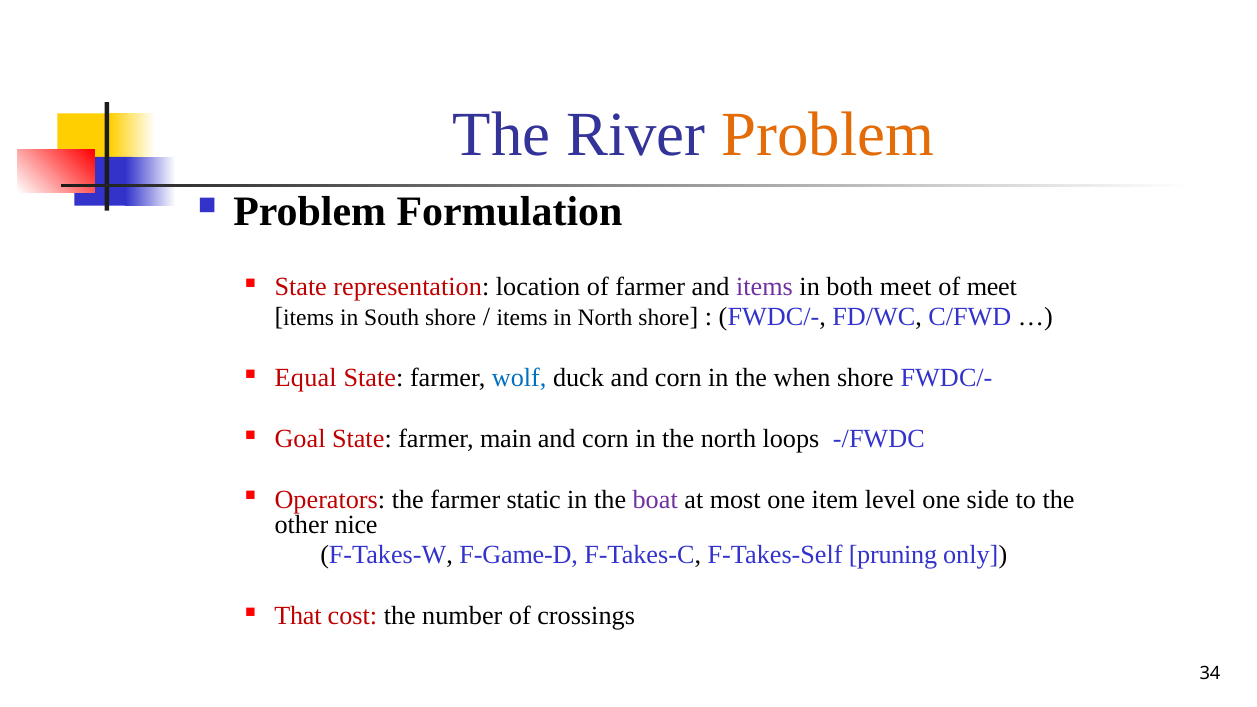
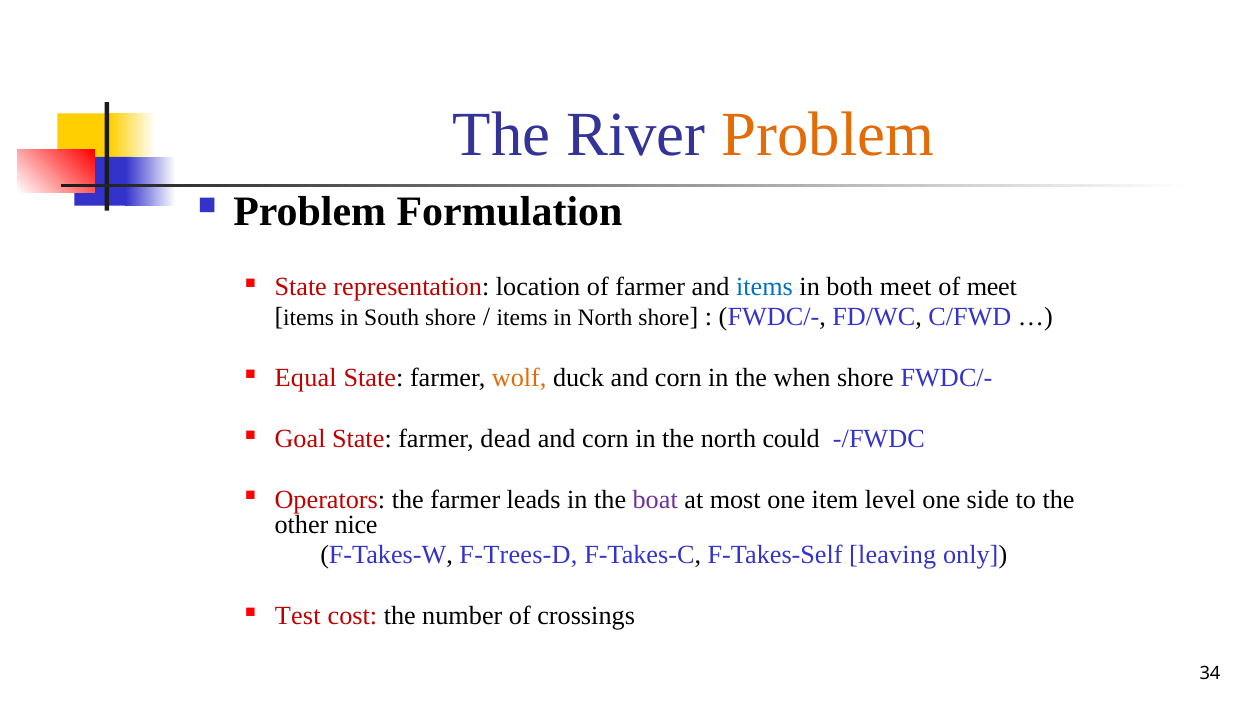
items at (765, 287) colour: purple -> blue
wolf colour: blue -> orange
main: main -> dead
loops: loops -> could
static: static -> leads
F-Game-D: F-Game-D -> F-Trees-D
pruning: pruning -> leaving
That: That -> Test
